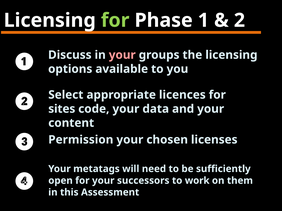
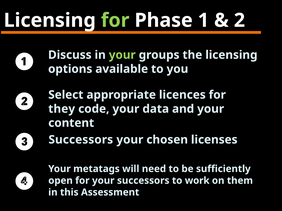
your at (122, 55) colour: pink -> light green
sites: sites -> they
Permission at (81, 140): Permission -> Successors
